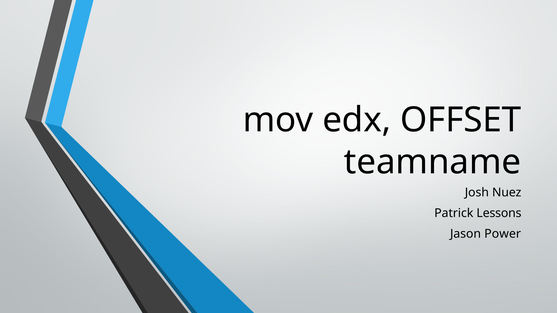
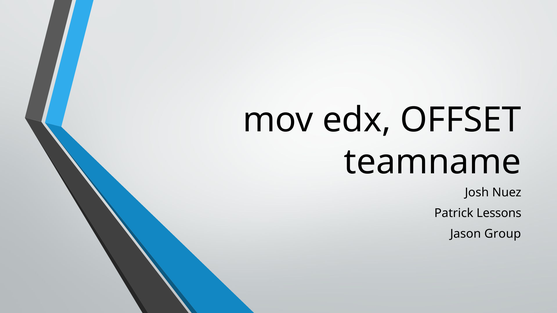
Power: Power -> Group
